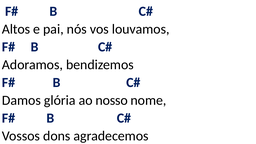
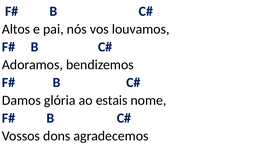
nosso: nosso -> estais
